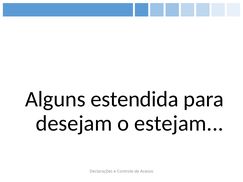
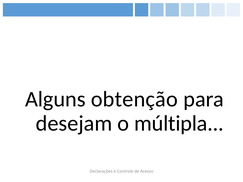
estendida: estendida -> obtenção
estejam: estejam -> múltipla
